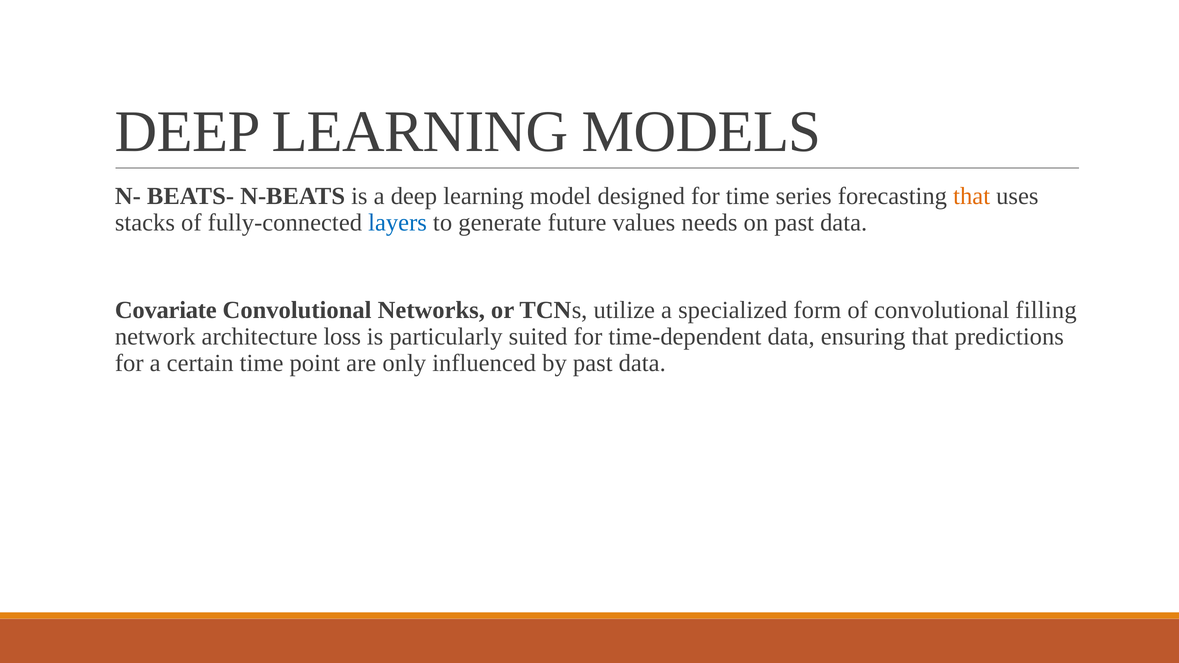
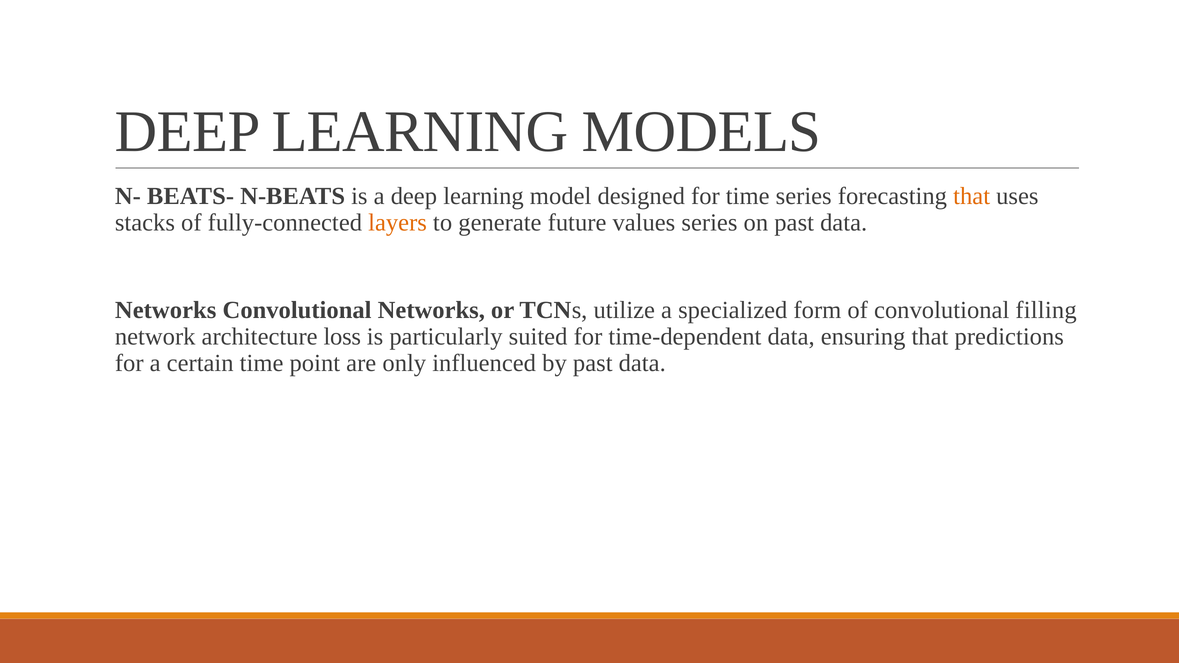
layers colour: blue -> orange
values needs: needs -> series
Covariate at (166, 310): Covariate -> Networks
